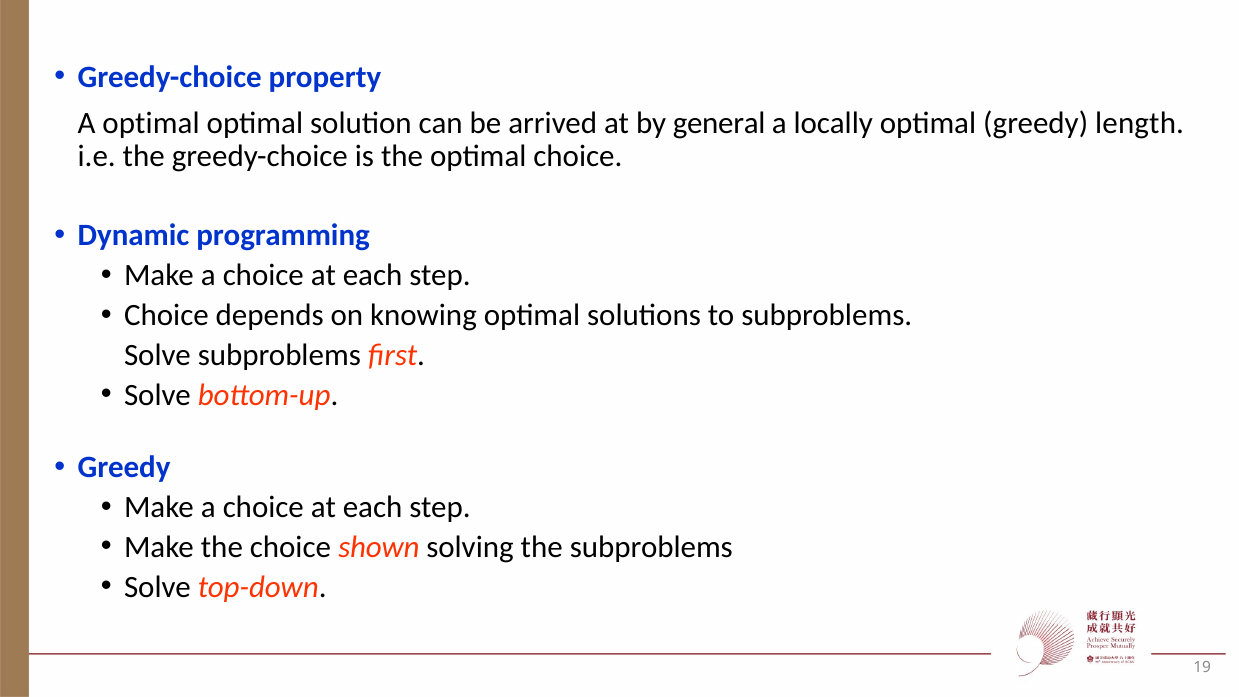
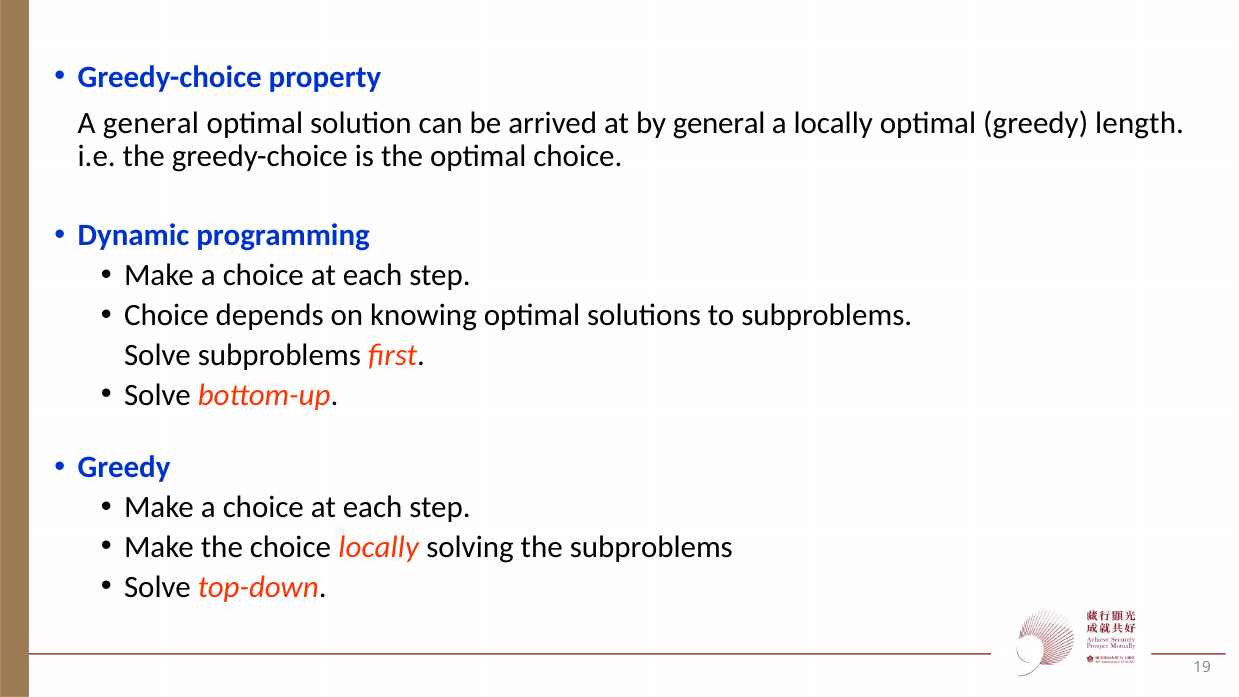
A optimal: optimal -> general
choice shown: shown -> locally
